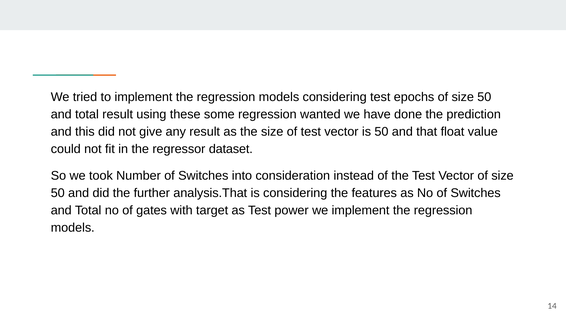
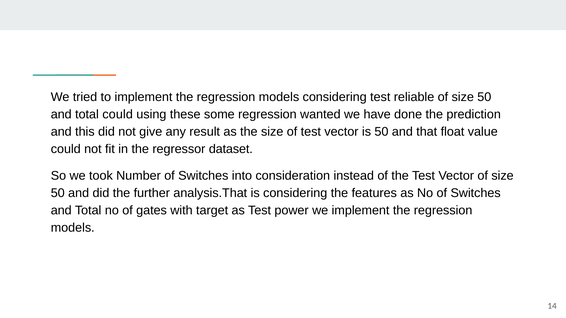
epochs: epochs -> reliable
total result: result -> could
